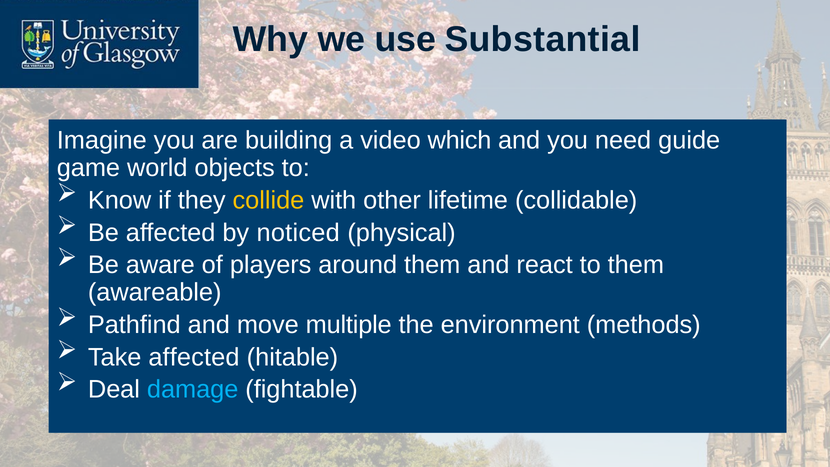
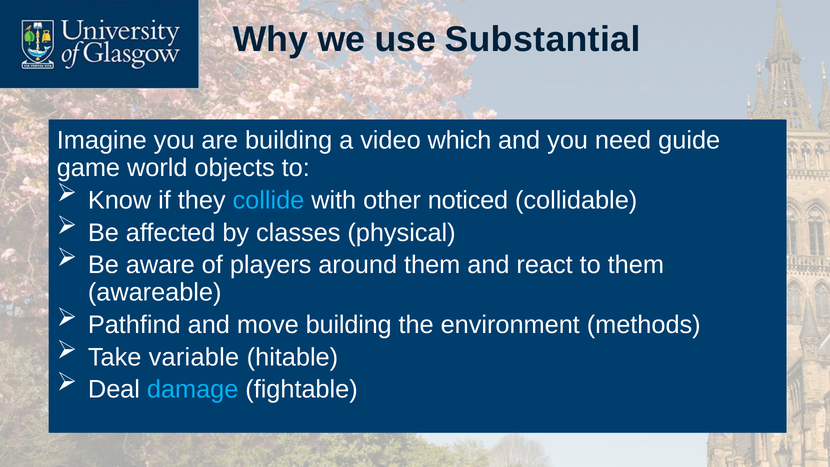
collide colour: yellow -> light blue
lifetime: lifetime -> noticed
noticed: noticed -> classes
move multiple: multiple -> building
Take affected: affected -> variable
